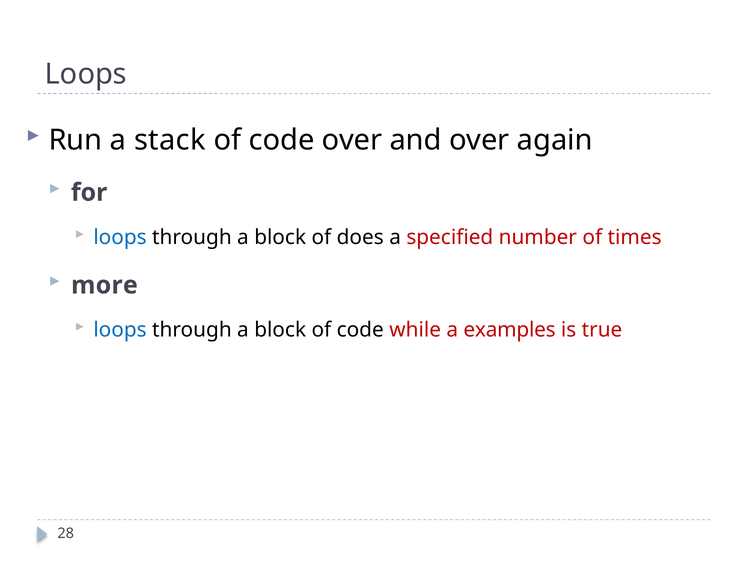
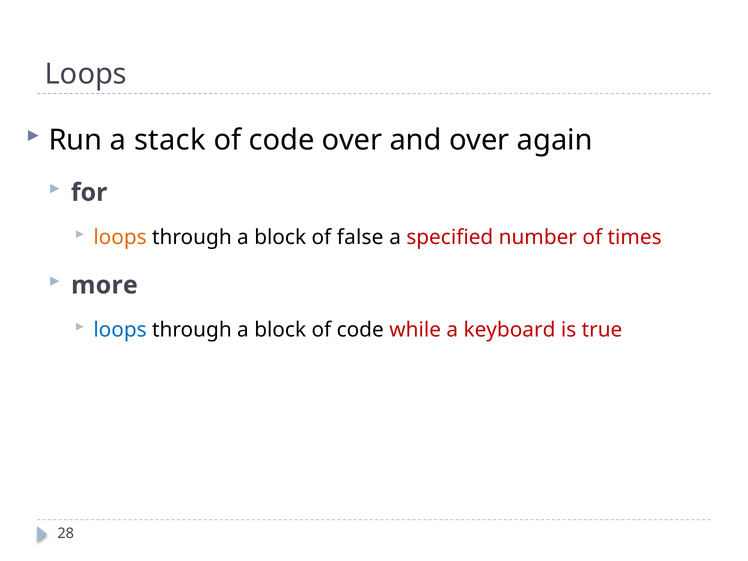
loops at (120, 237) colour: blue -> orange
does: does -> false
examples: examples -> keyboard
